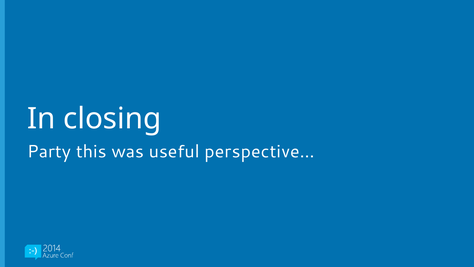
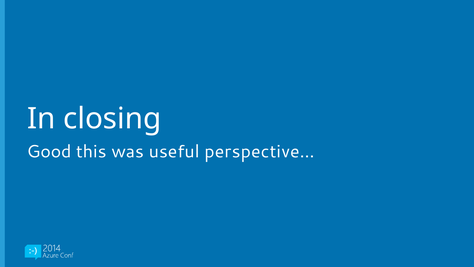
Party: Party -> Good
